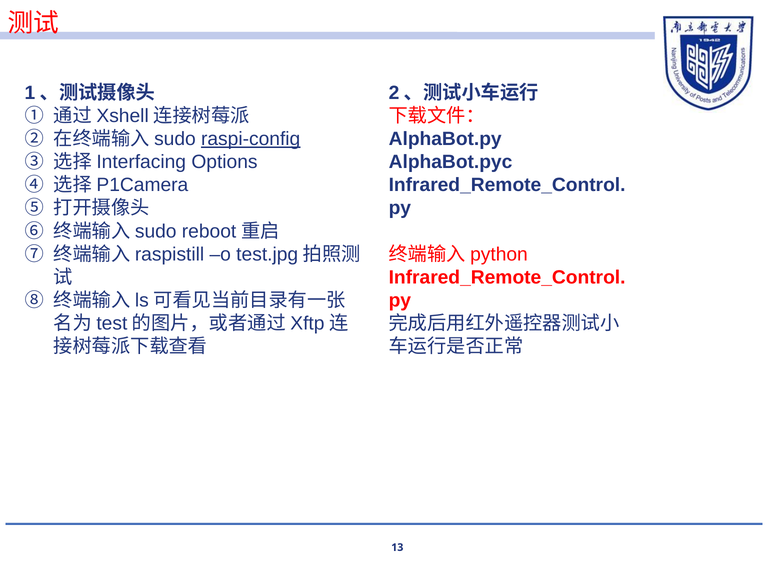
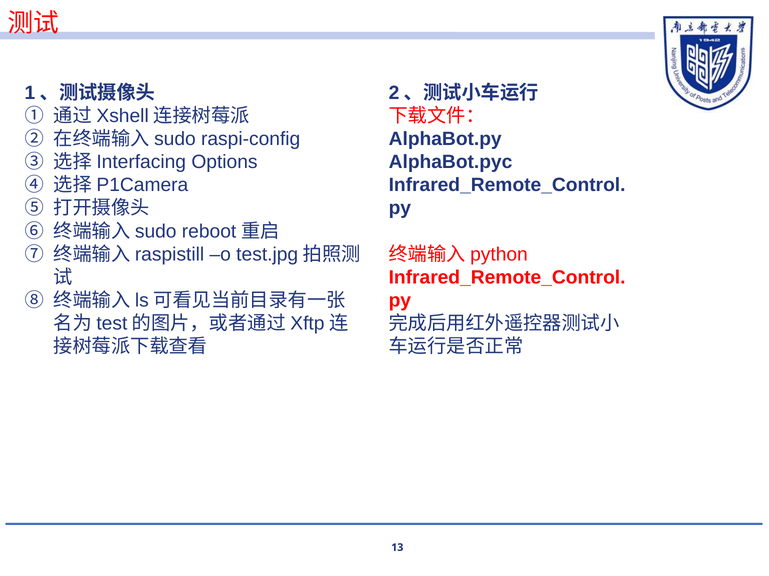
raspi-config underline: present -> none
